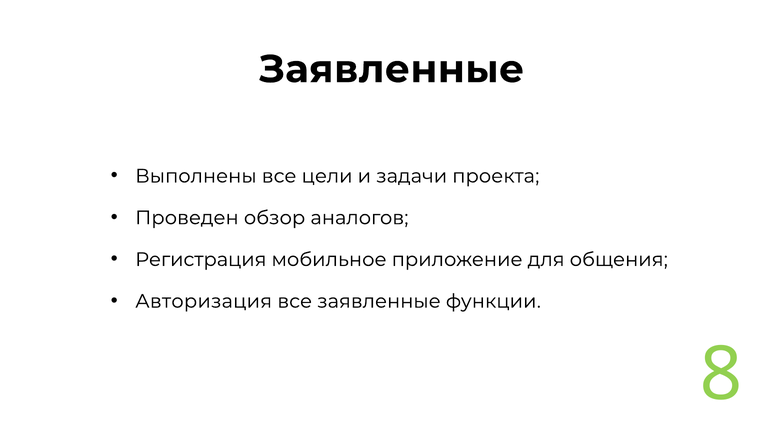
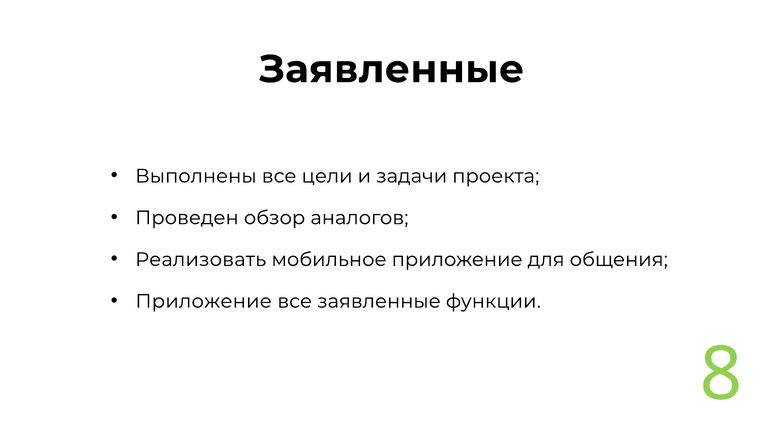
Регистрация: Регистрация -> Реализовать
Авторизация at (204, 301): Авторизация -> Приложение
